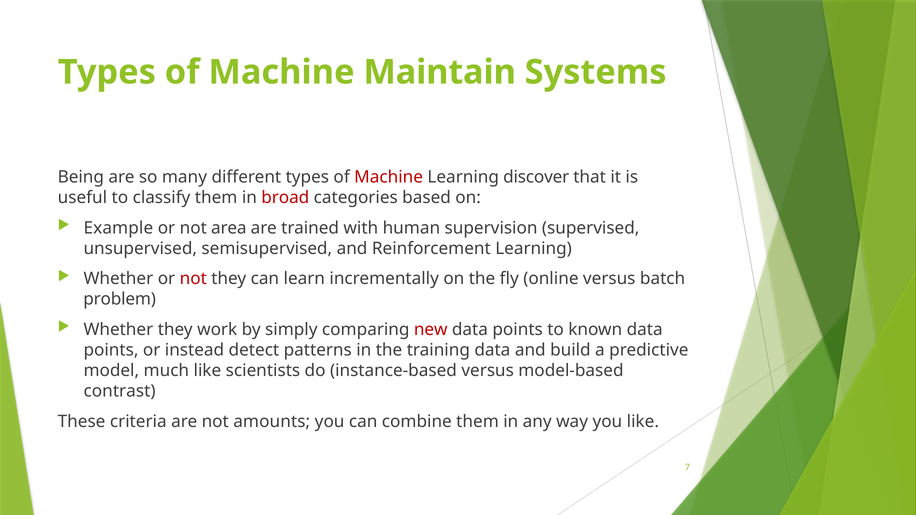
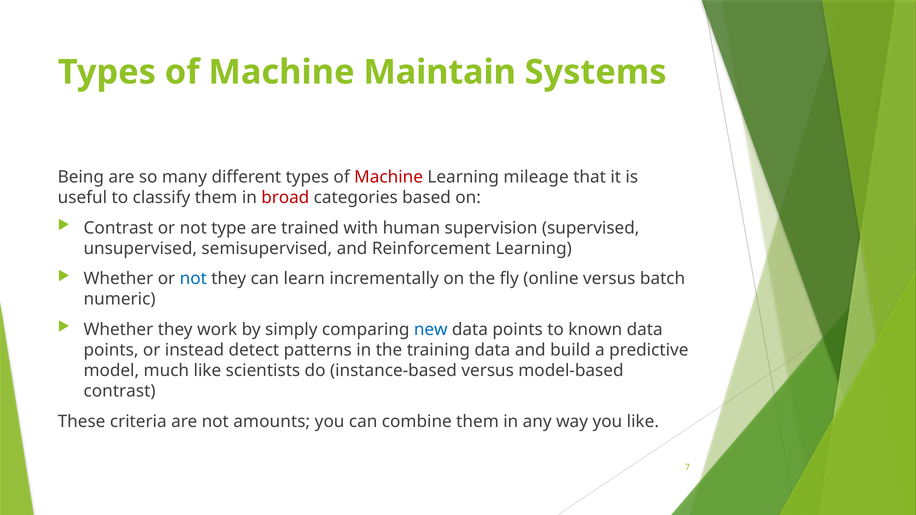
discover: discover -> mileage
Example at (118, 228): Example -> Contrast
area: area -> type
not at (193, 279) colour: red -> blue
problem: problem -> numeric
new colour: red -> blue
